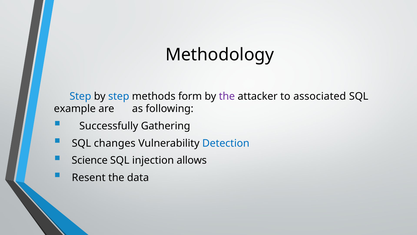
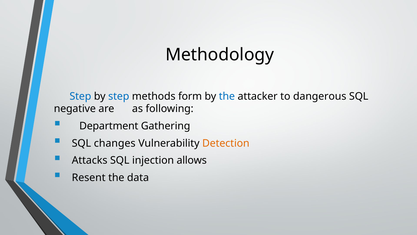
the at (227, 96) colour: purple -> blue
associated: associated -> dangerous
example: example -> negative
Successfully: Successfully -> Department
Detection colour: blue -> orange
Science: Science -> Attacks
